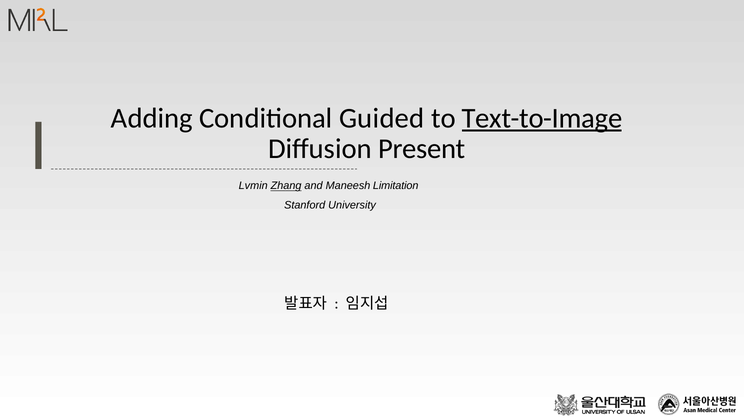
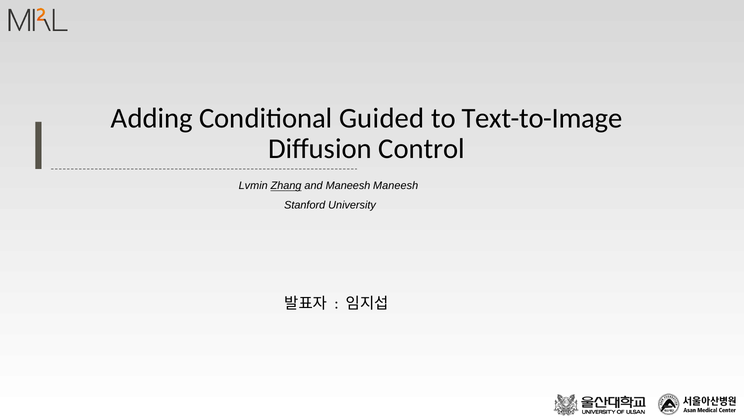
Text-to-Image underline: present -> none
Present: Present -> Control
Maneesh Limitation: Limitation -> Maneesh
